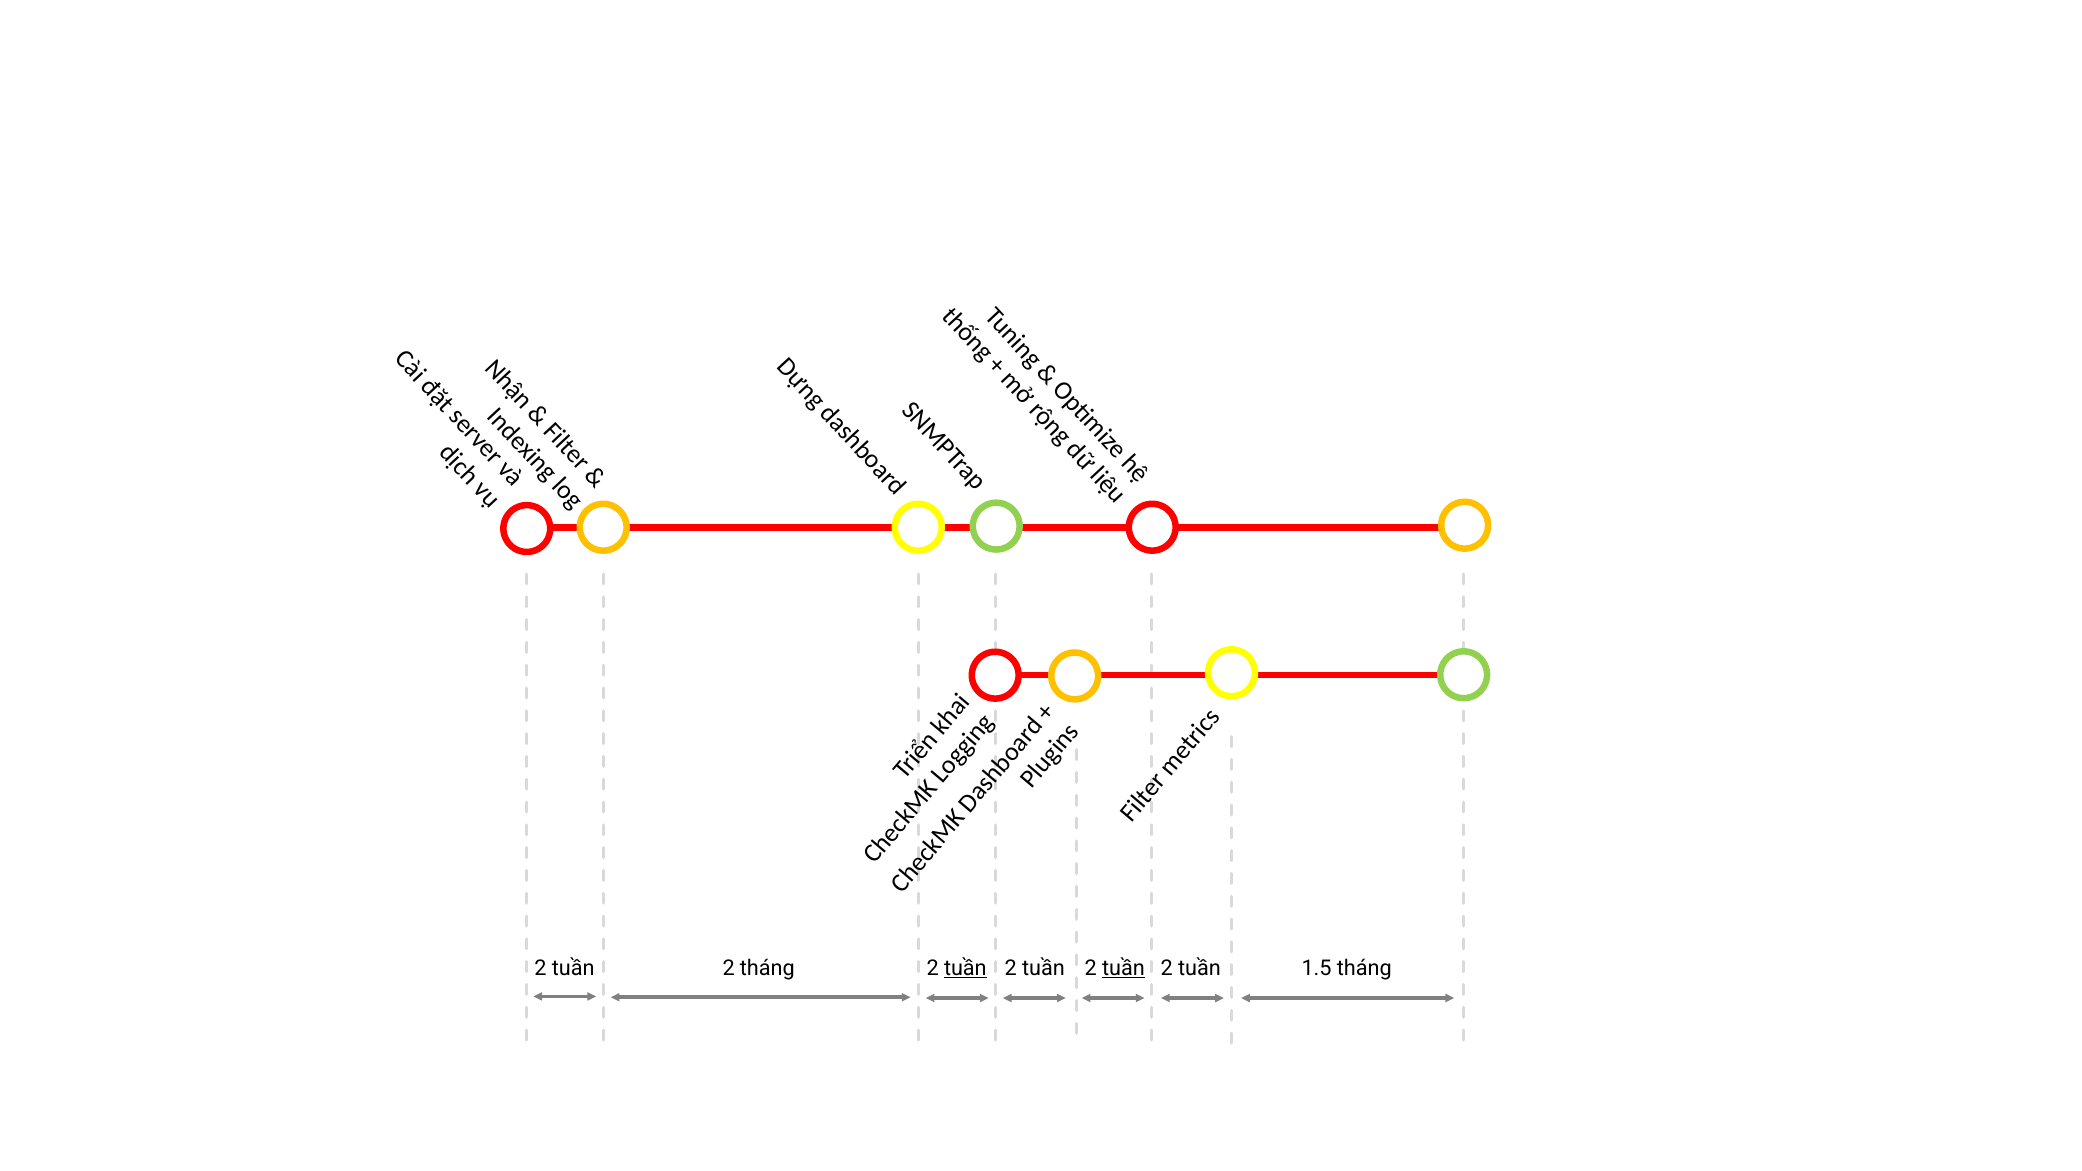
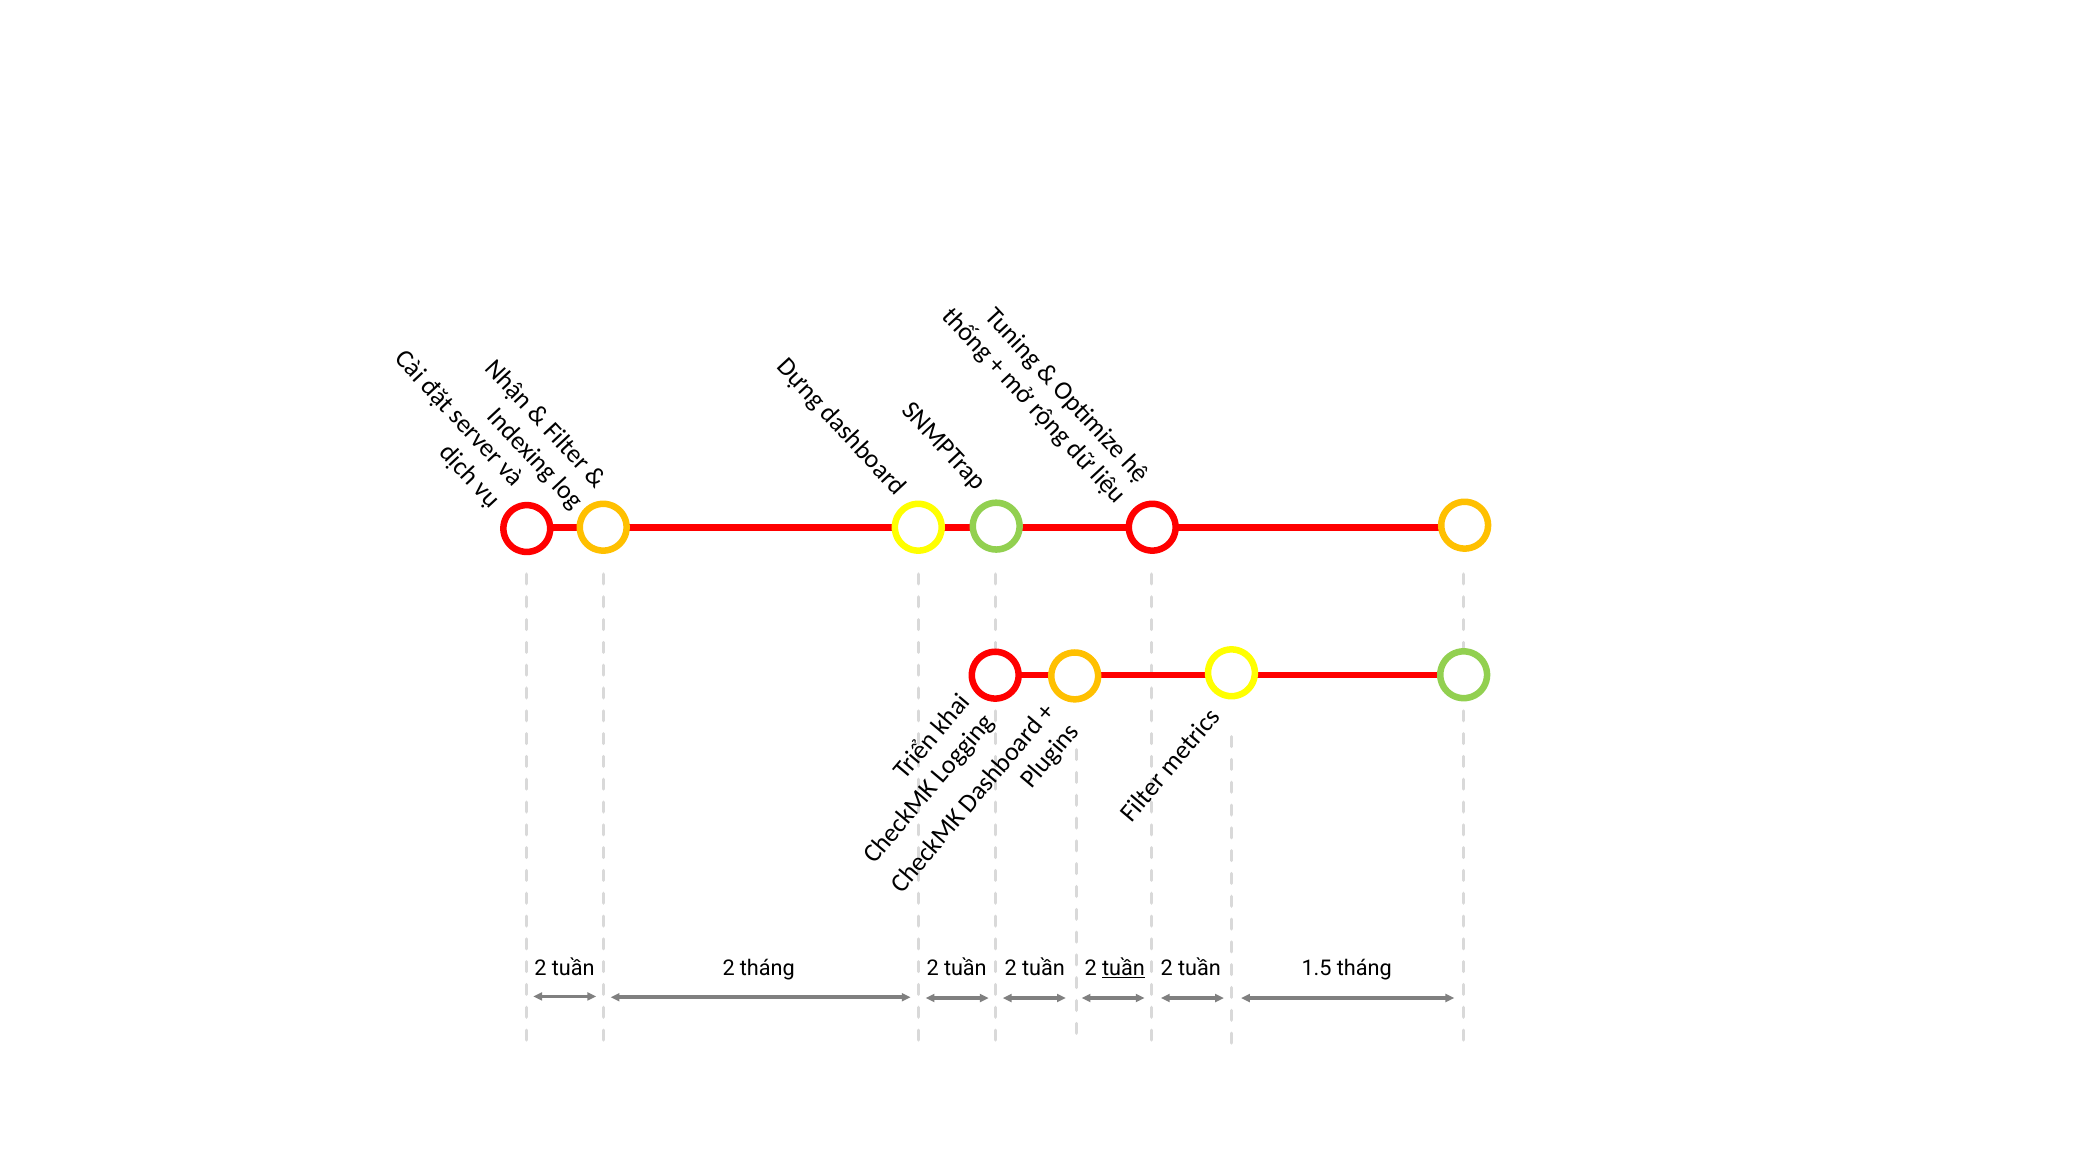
tuần at (965, 968) underline: present -> none
